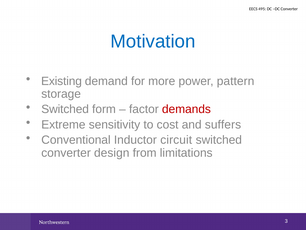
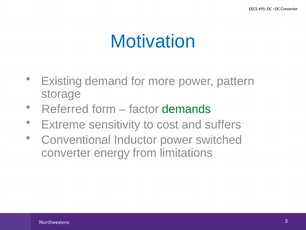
Switched at (65, 109): Switched -> Referred
demands colour: red -> green
Inductor circuit: circuit -> power
design: design -> energy
